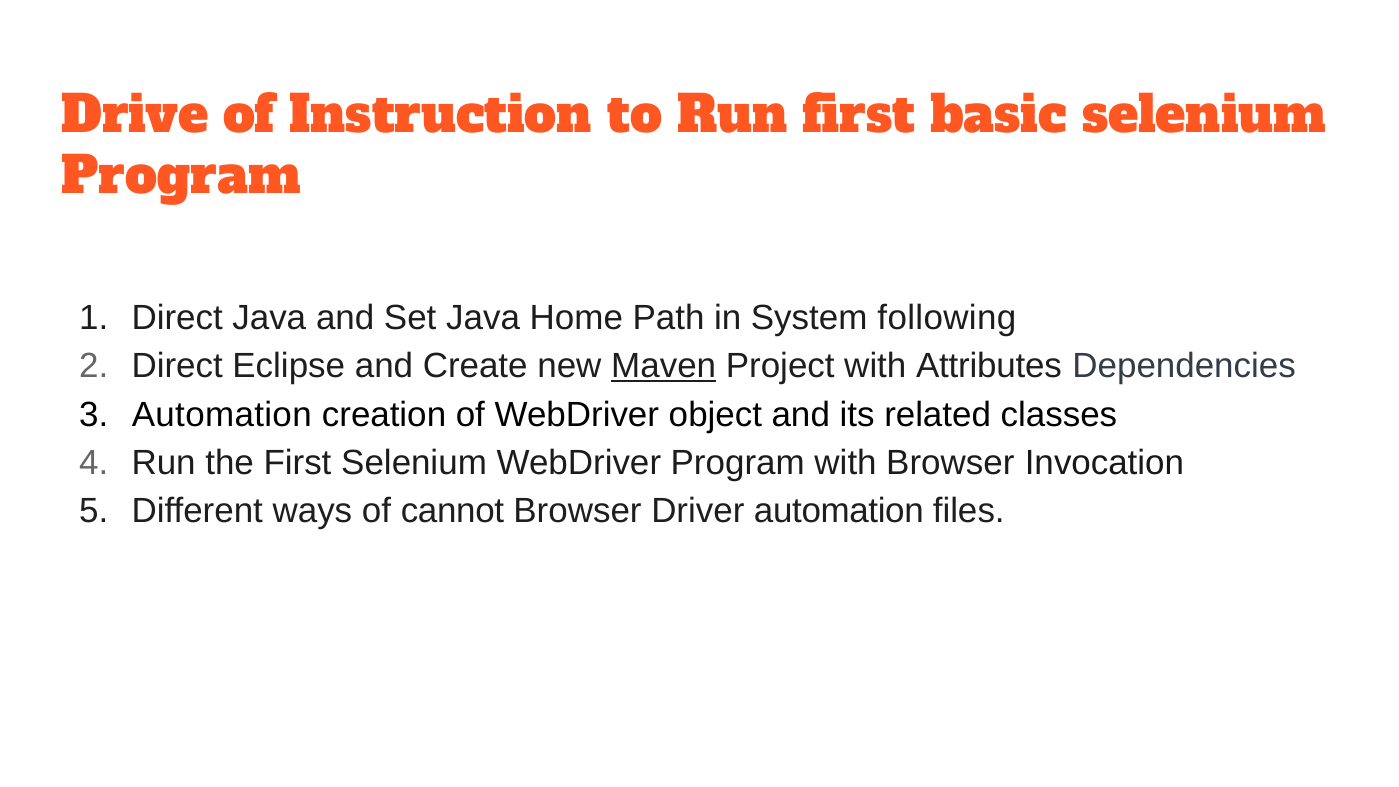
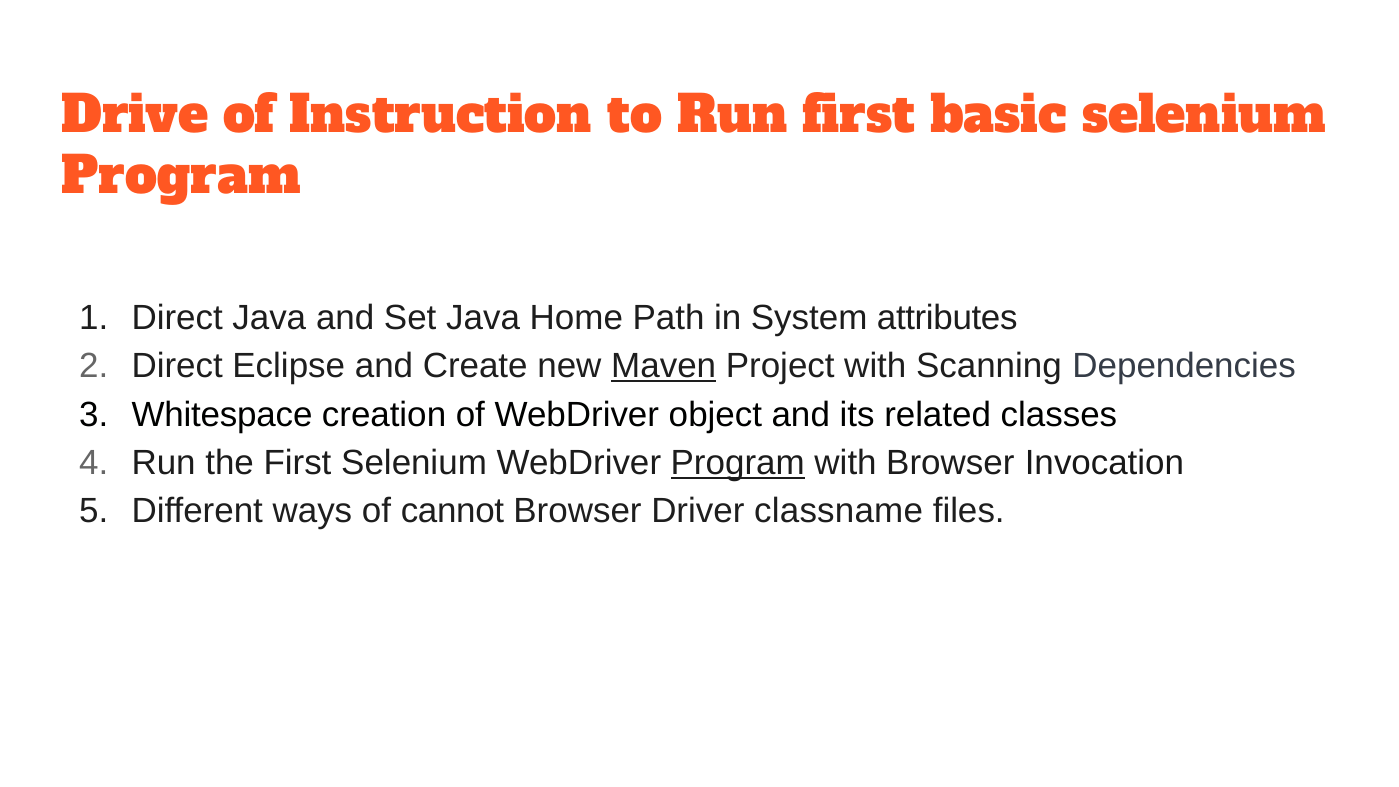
following: following -> attributes
Attributes: Attributes -> Scanning
Automation at (222, 415): Automation -> Whitespace
Program at (738, 463) underline: none -> present
Driver automation: automation -> classname
